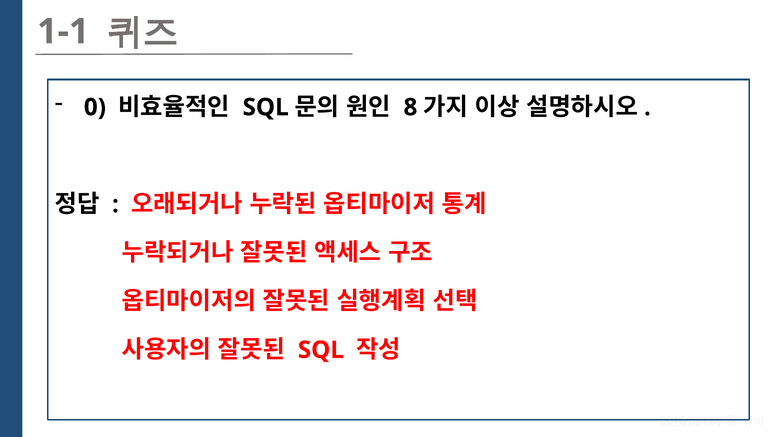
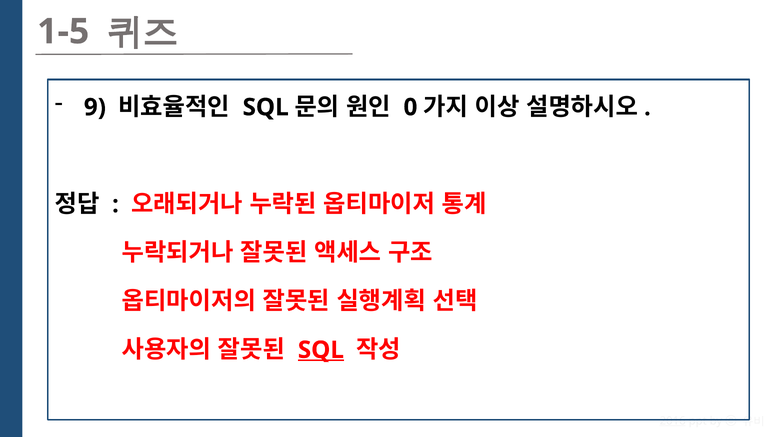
1-1: 1-1 -> 1-5
0: 0 -> 9
8: 8 -> 0
SQL at (321, 350) underline: none -> present
